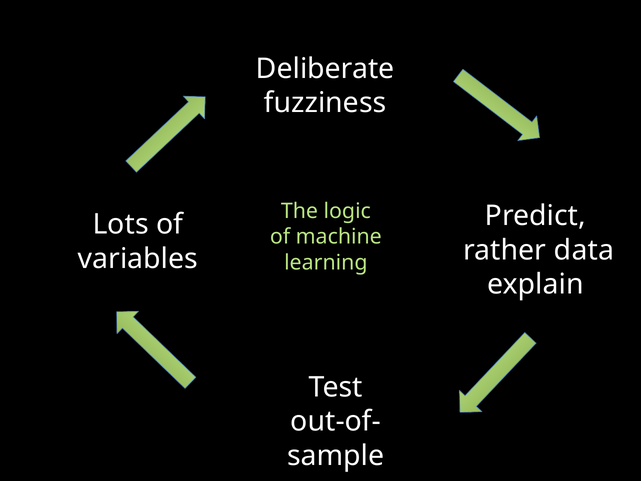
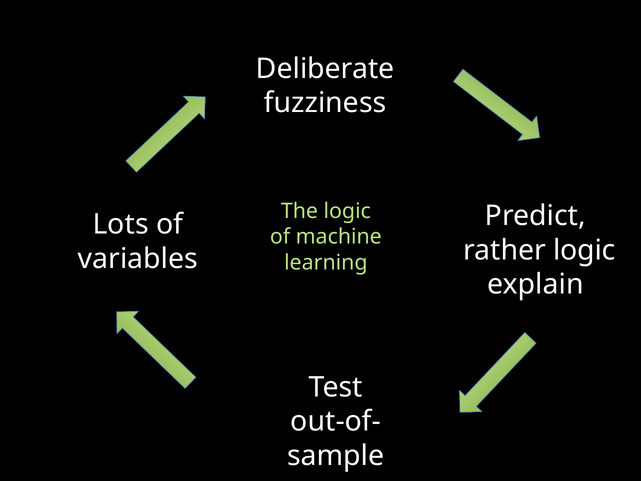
rather data: data -> logic
